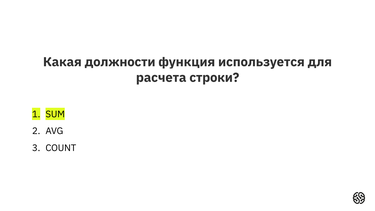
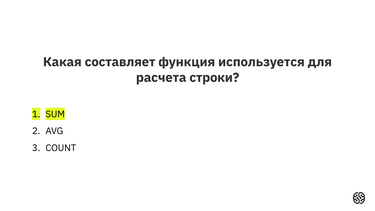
должности: должности -> составляет
